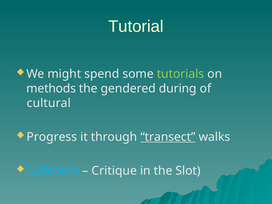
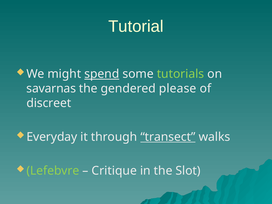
spend underline: none -> present
methods: methods -> savarnas
during: during -> please
cultural: cultural -> discreet
Progress: Progress -> Everyday
Lefebvre colour: light blue -> light green
